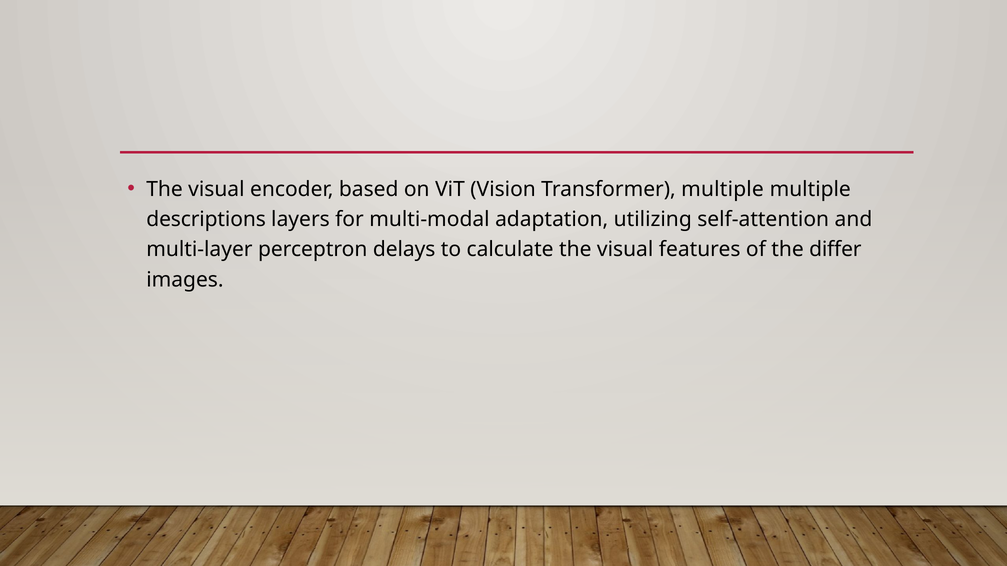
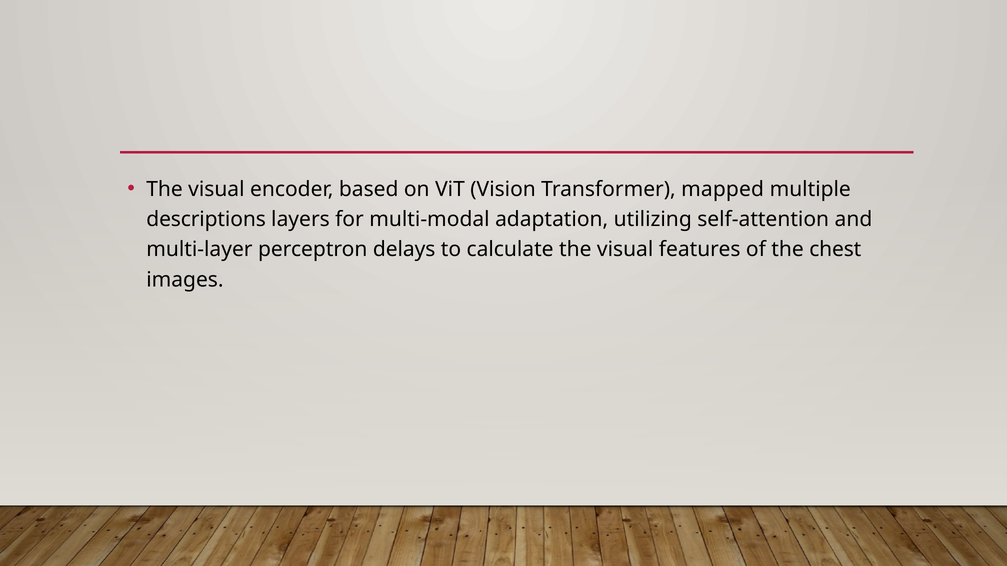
Transformer multiple: multiple -> mapped
differ: differ -> chest
